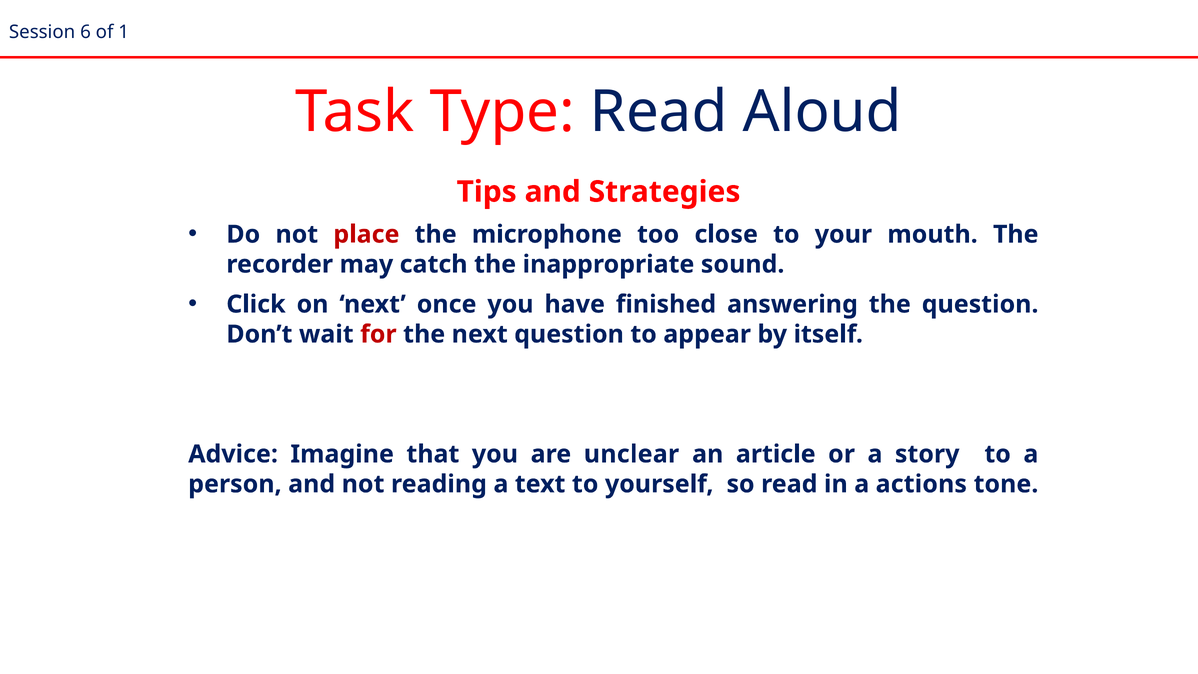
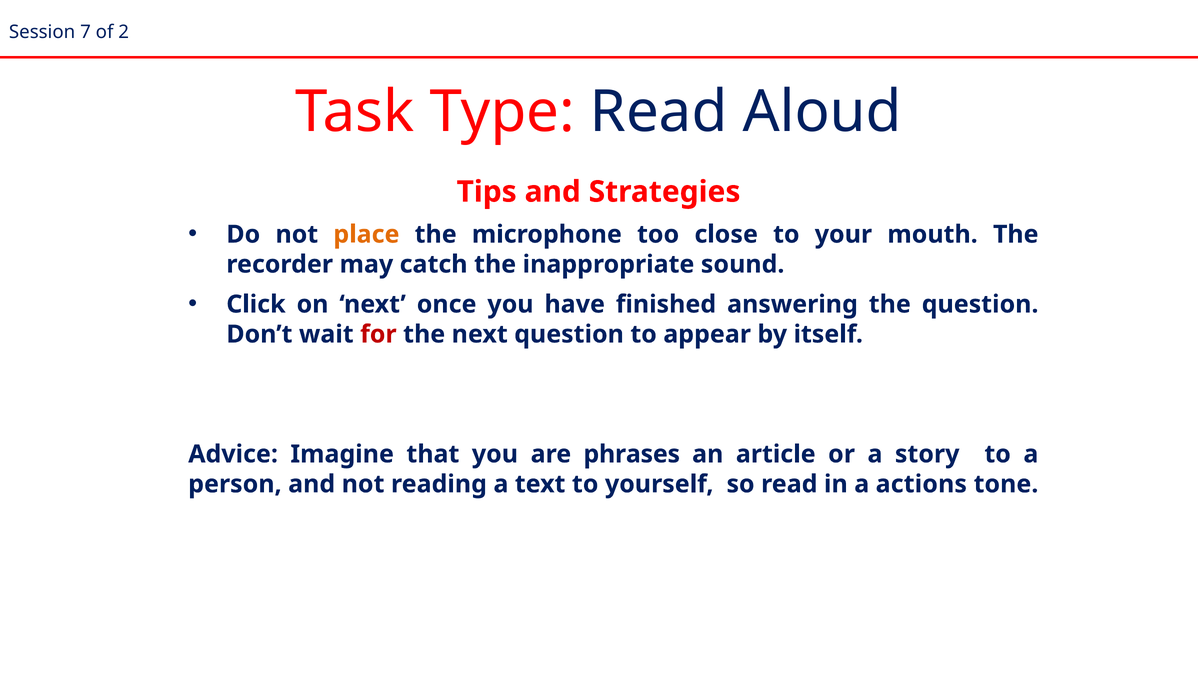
6: 6 -> 7
1: 1 -> 2
place colour: red -> orange
unclear: unclear -> phrases
